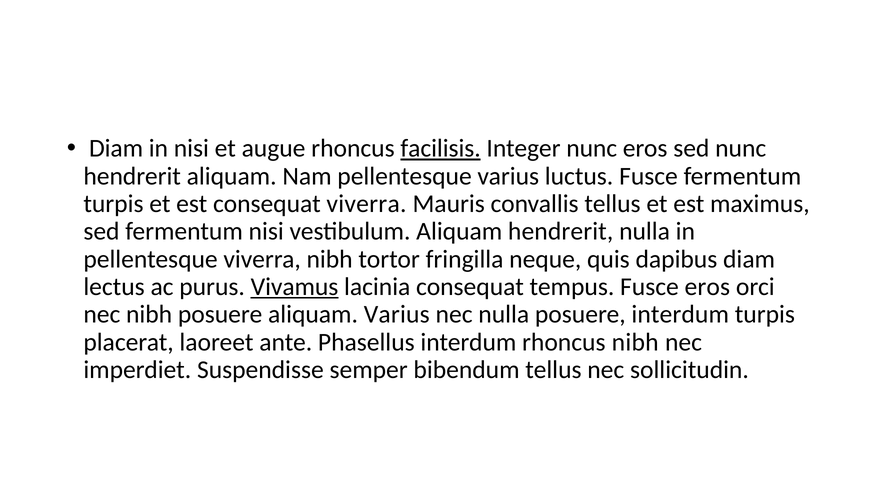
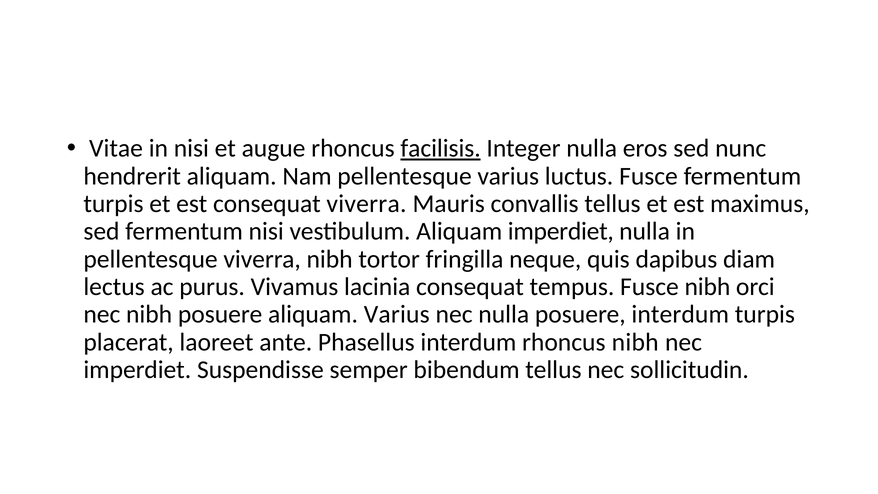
Diam at (116, 148): Diam -> Vitae
Integer nunc: nunc -> nulla
Aliquam hendrerit: hendrerit -> imperdiet
Vivamus underline: present -> none
Fusce eros: eros -> nibh
